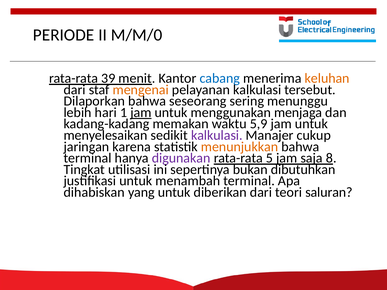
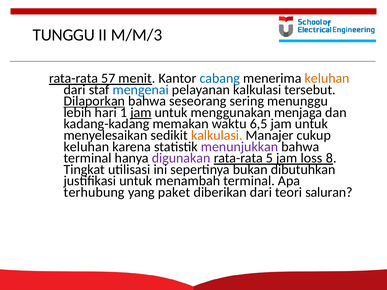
PERIODE: PERIODE -> TUNGGU
M/M/0: M/M/0 -> M/M/3
39: 39 -> 57
mengenai colour: orange -> blue
Dilaporkan underline: none -> present
5,9: 5,9 -> 6,5
kalkulasi at (217, 135) colour: purple -> orange
jaringan at (86, 147): jaringan -> keluhan
menunjukkan colour: orange -> purple
saja: saja -> loss
dihabiskan: dihabiskan -> terhubung
yang untuk: untuk -> paket
